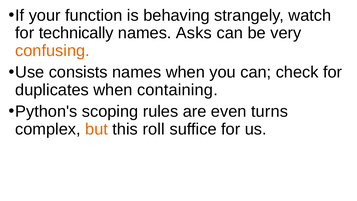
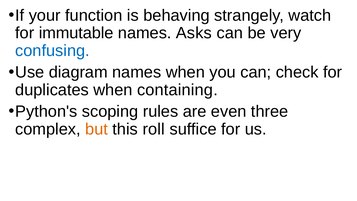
technically: technically -> immutable
confusing colour: orange -> blue
consists: consists -> diagram
turns: turns -> three
